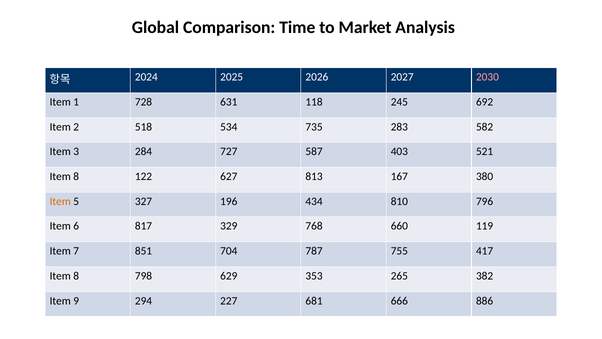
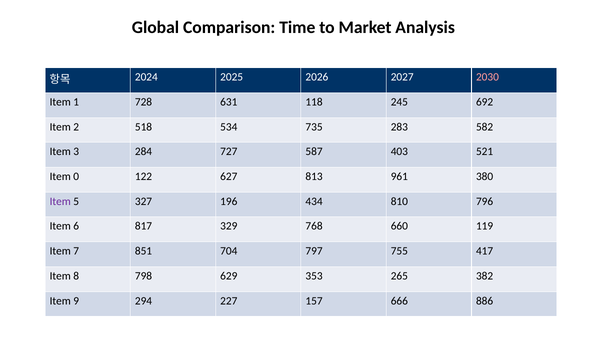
8 at (76, 176): 8 -> 0
167: 167 -> 961
Item at (60, 201) colour: orange -> purple
787: 787 -> 797
681: 681 -> 157
